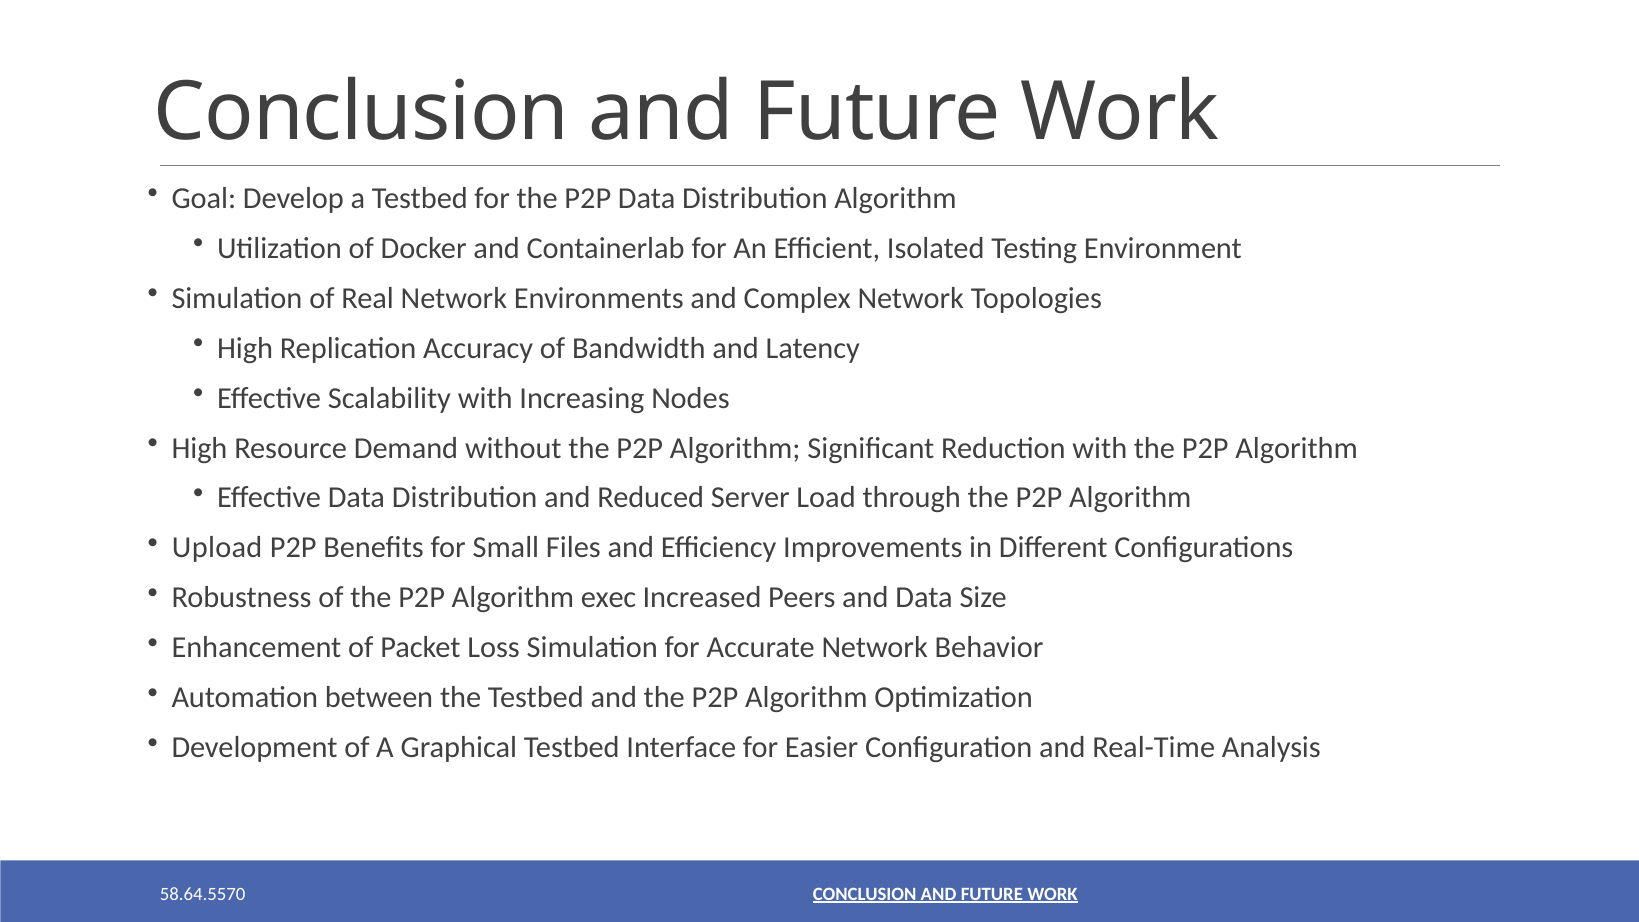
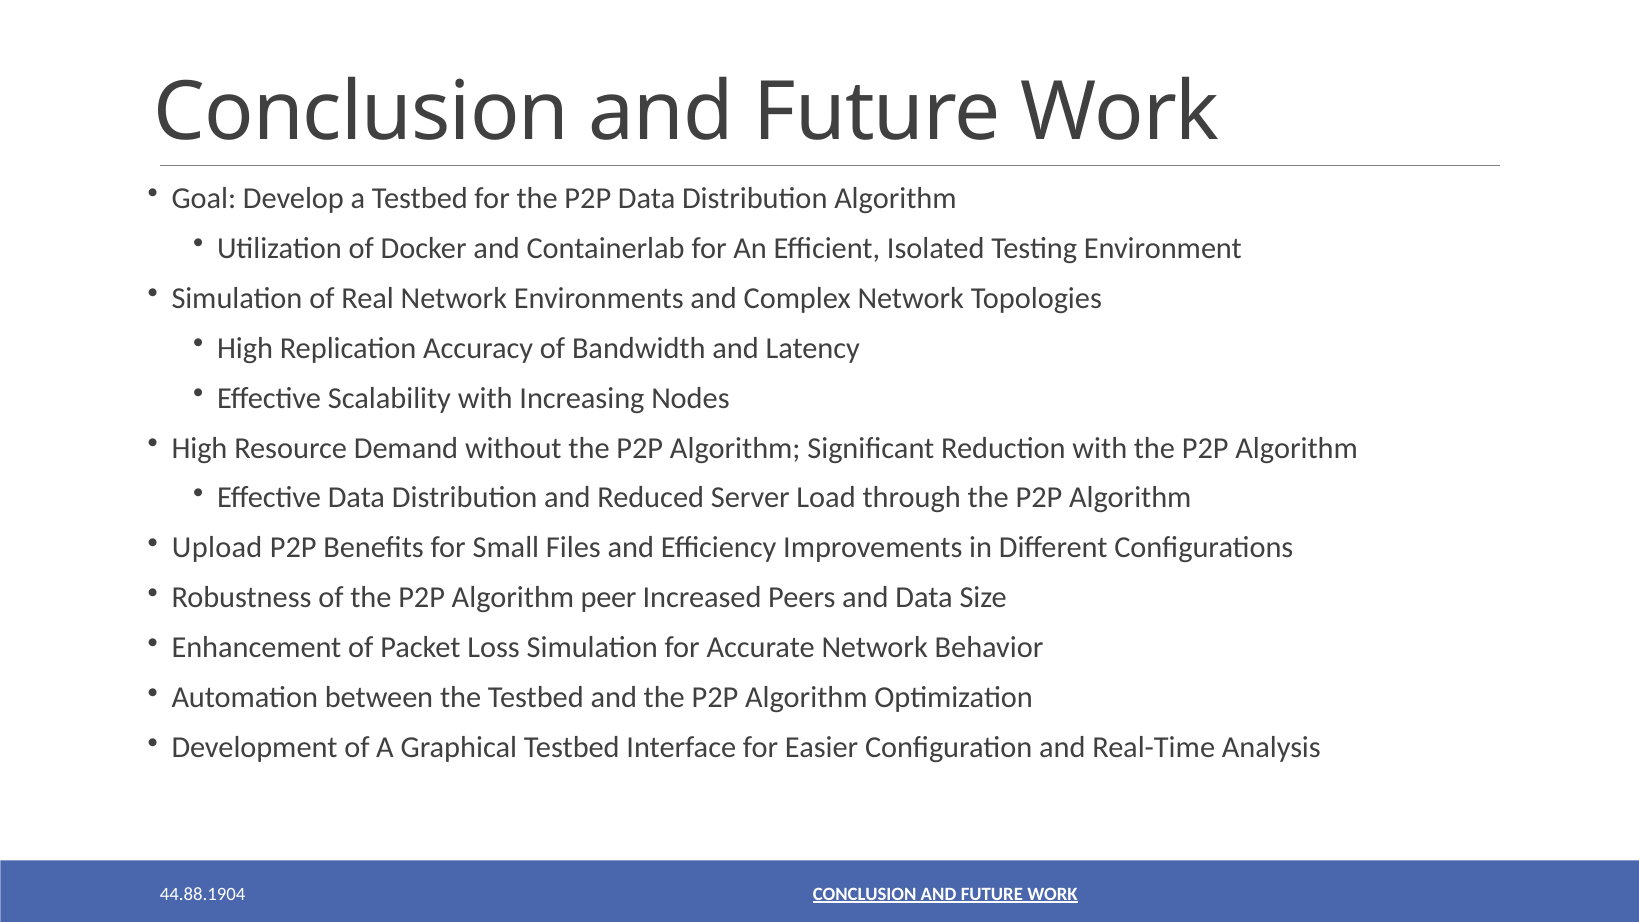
exec: exec -> peer
58.64.5570: 58.64.5570 -> 44.88.1904
